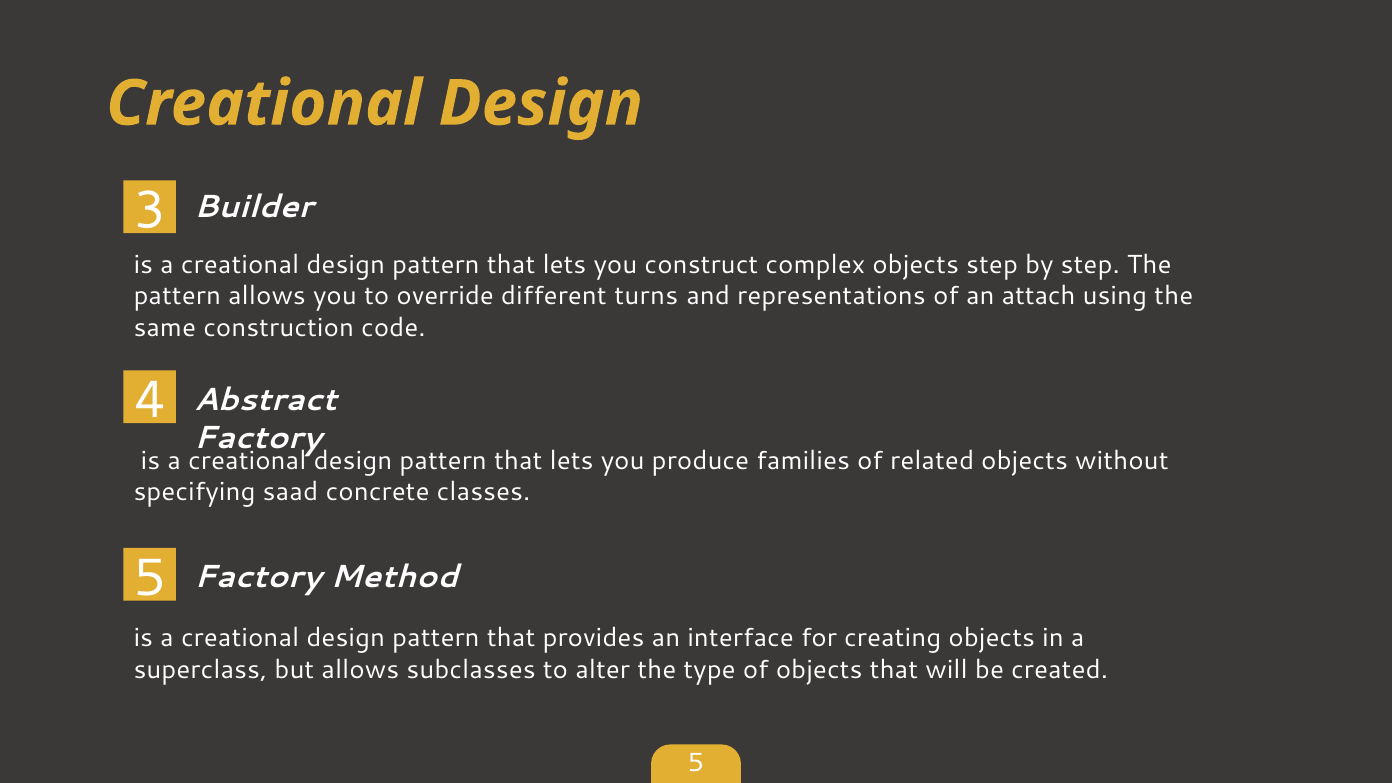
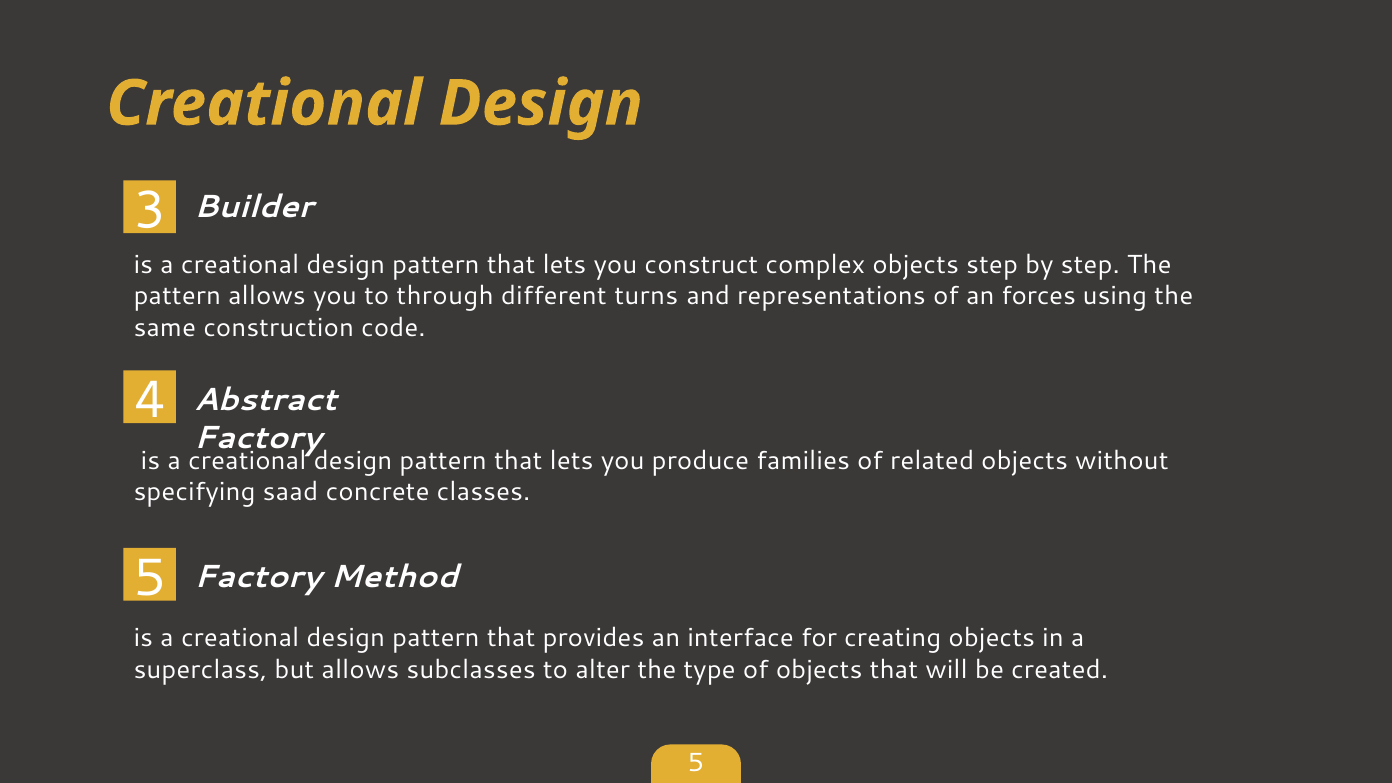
override: override -> through
attach: attach -> forces
